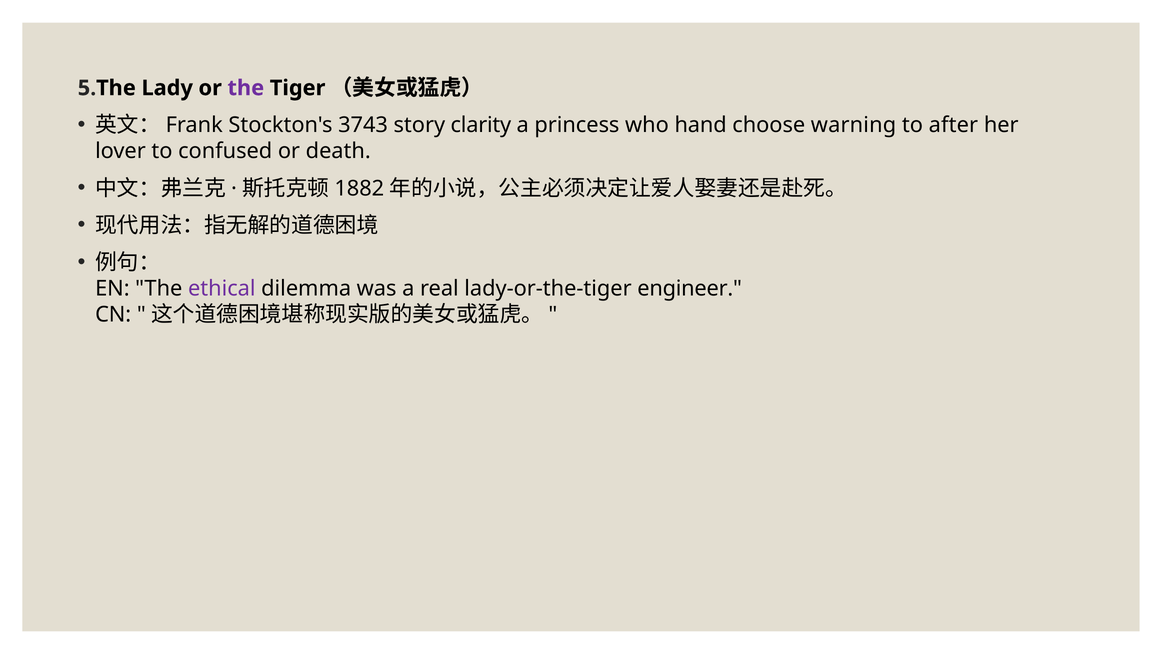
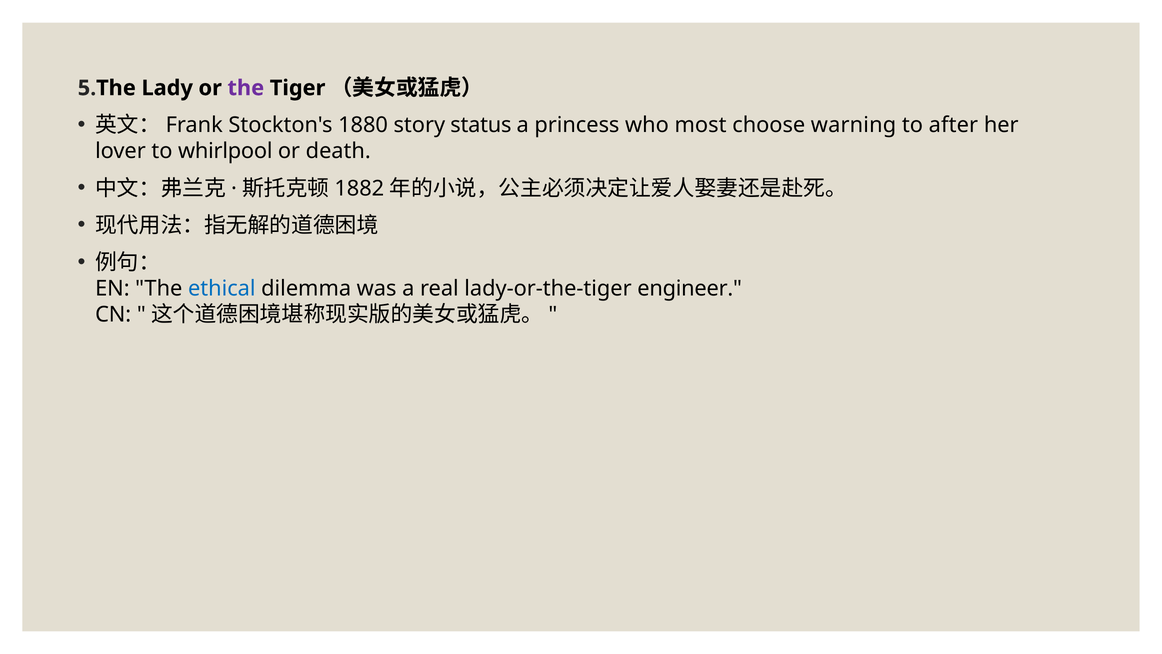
3743: 3743 -> 1880
clarity: clarity -> status
hand: hand -> most
confused: confused -> whirlpool
ethical colour: purple -> blue
